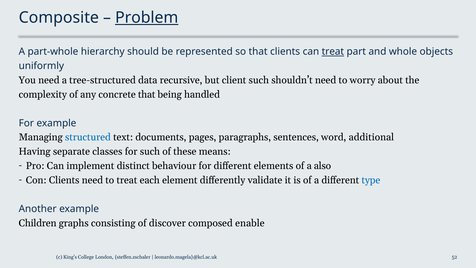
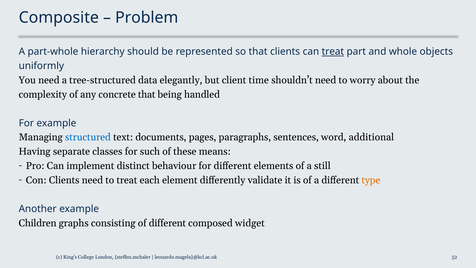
Problem underline: present -> none
recursive: recursive -> elegantly
client such: such -> time
also: also -> still
type colour: blue -> orange
of discover: discover -> different
enable: enable -> widget
